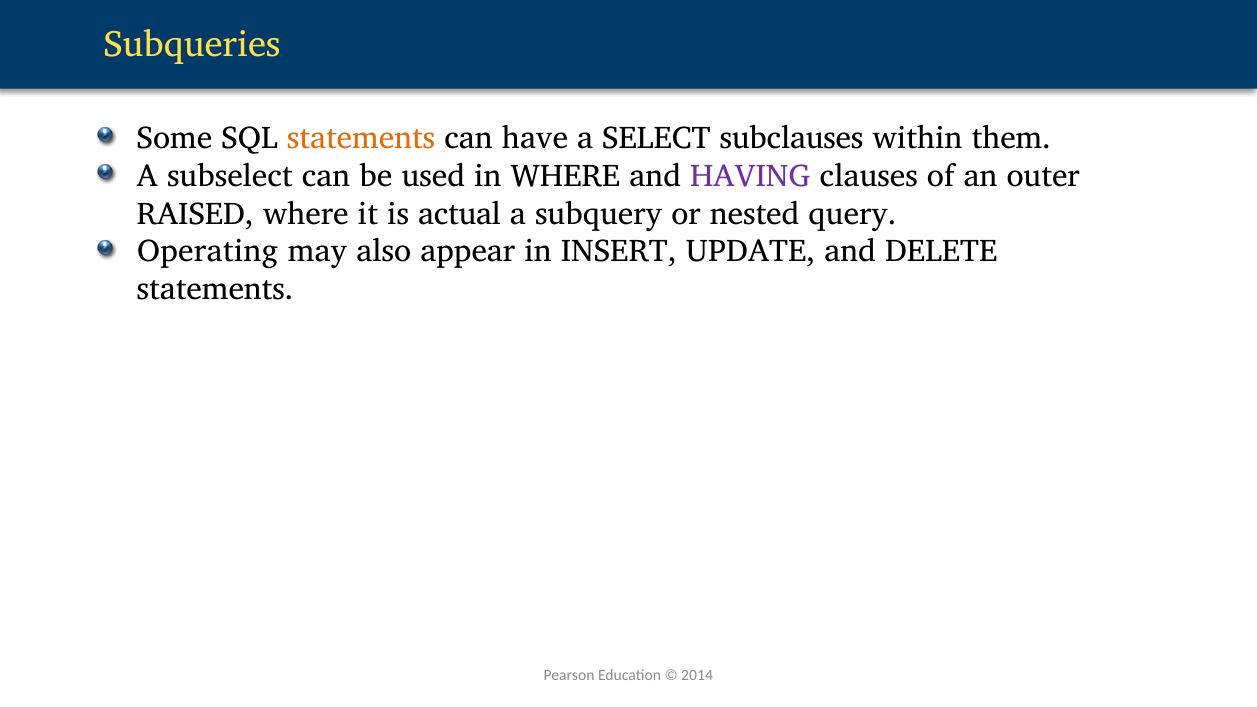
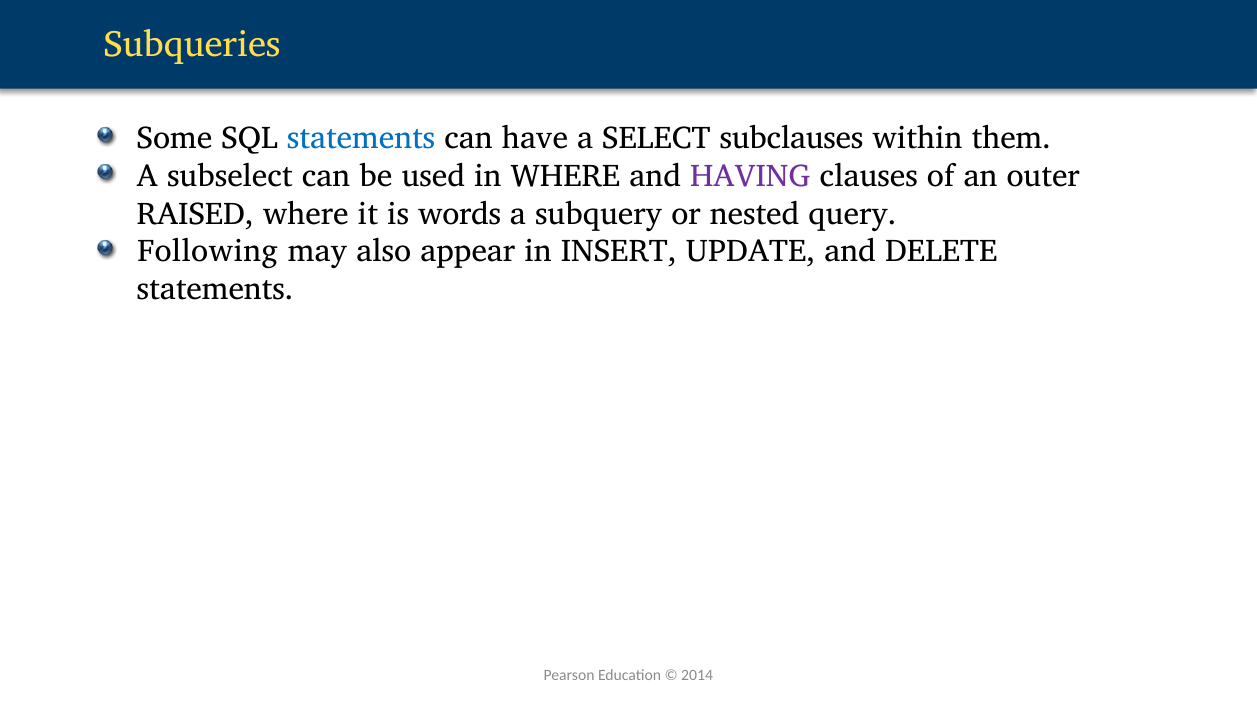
statements at (361, 138) colour: orange -> blue
actual: actual -> words
Operating: Operating -> Following
